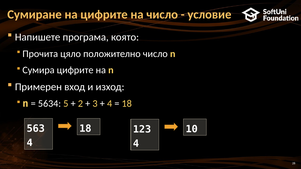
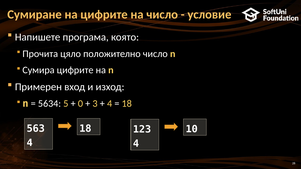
2: 2 -> 0
